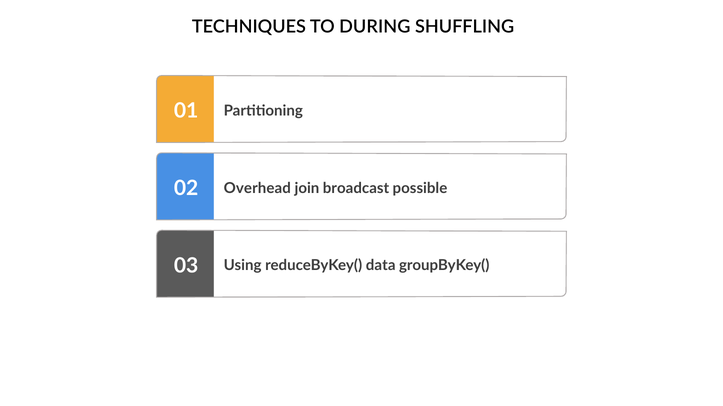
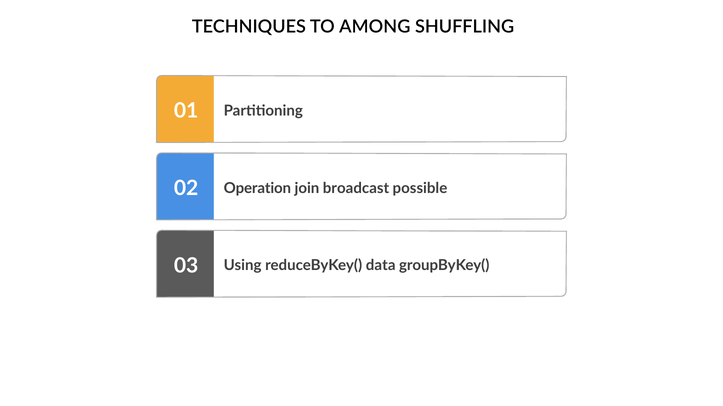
DURING: DURING -> AMONG
Overhead: Overhead -> Operation
